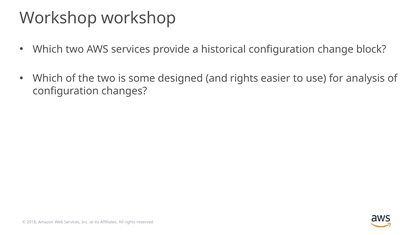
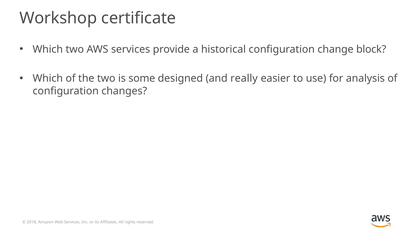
Workshop workshop: workshop -> certificate
and rights: rights -> really
